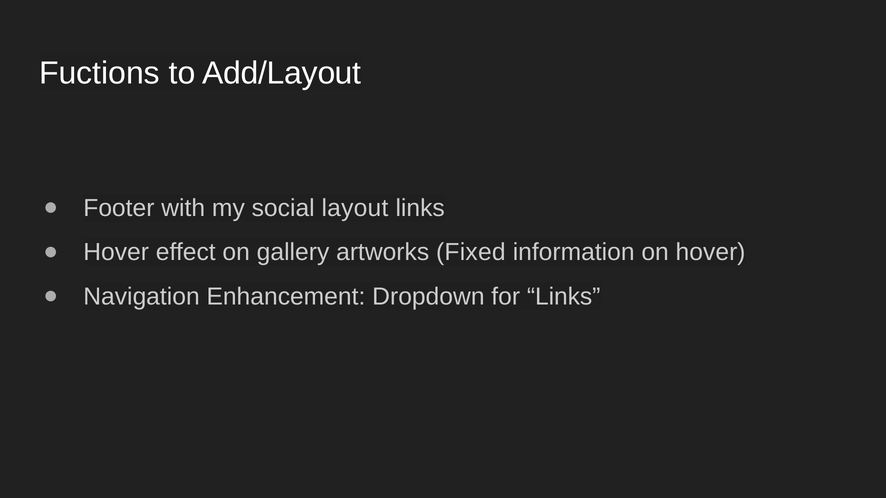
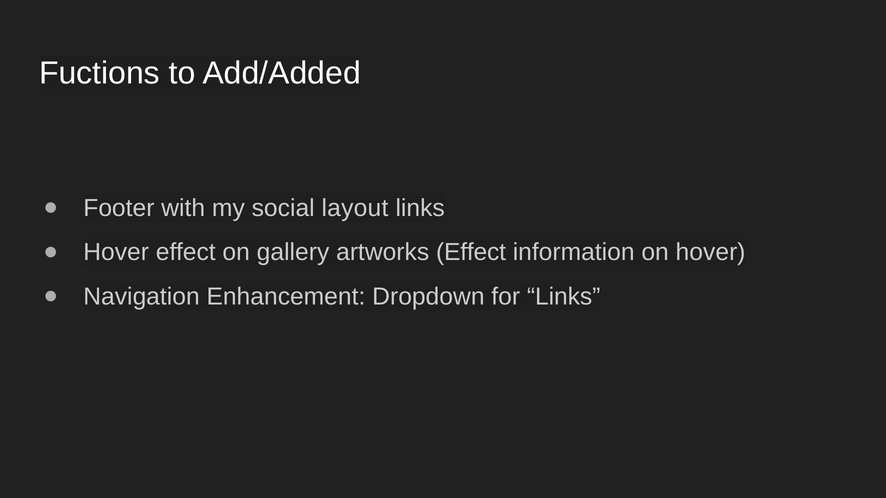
Add/Layout: Add/Layout -> Add/Added
artworks Fixed: Fixed -> Effect
